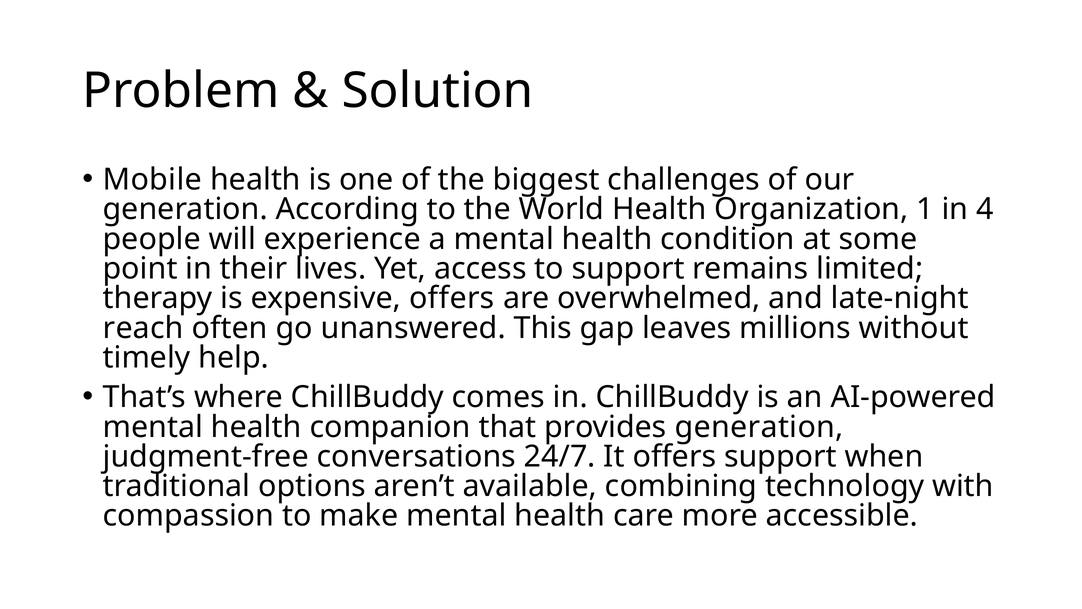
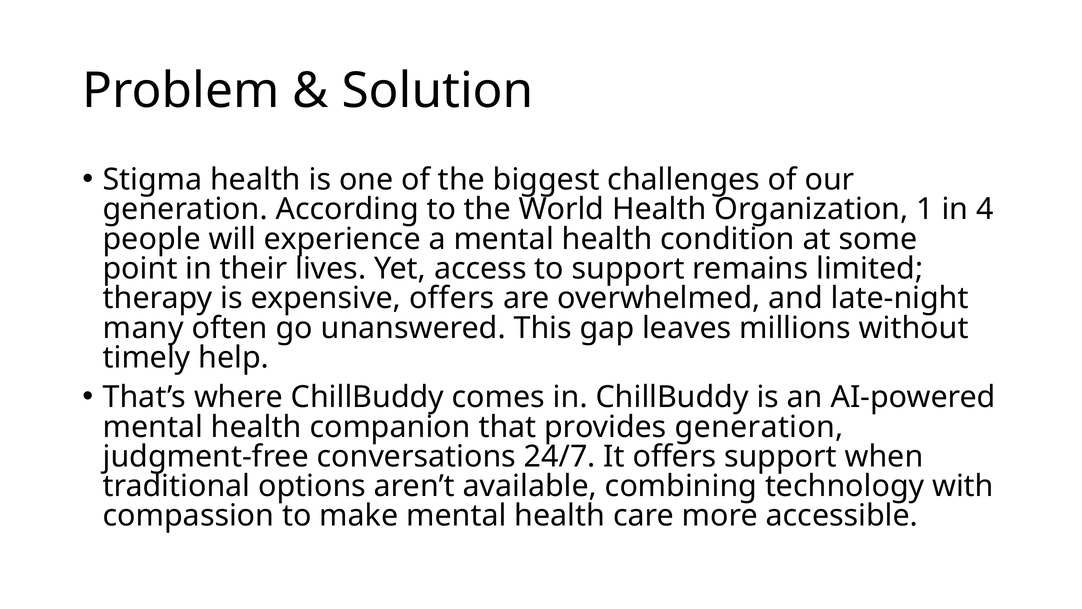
Mobile: Mobile -> Stigma
reach: reach -> many
